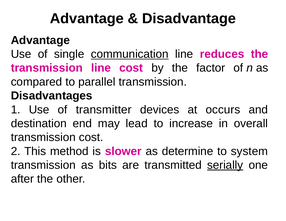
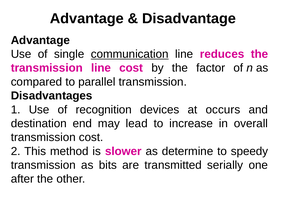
transmitter: transmitter -> recognition
system: system -> speedy
serially underline: present -> none
